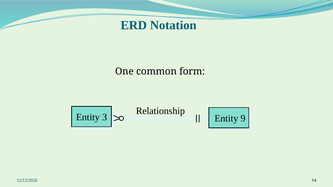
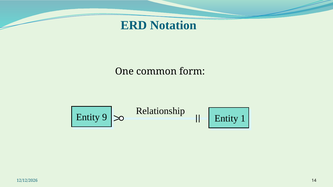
3: 3 -> 9
9: 9 -> 1
